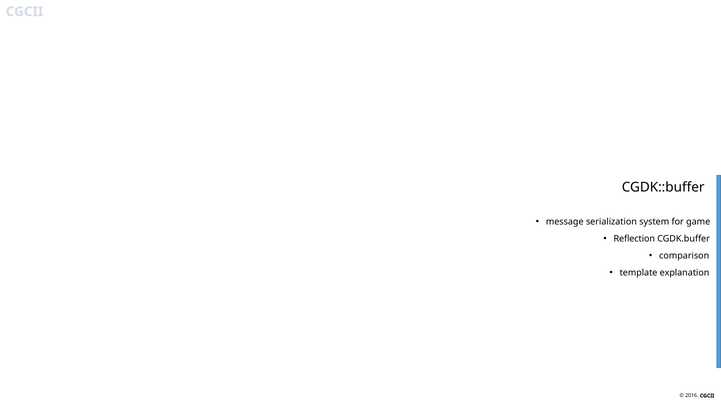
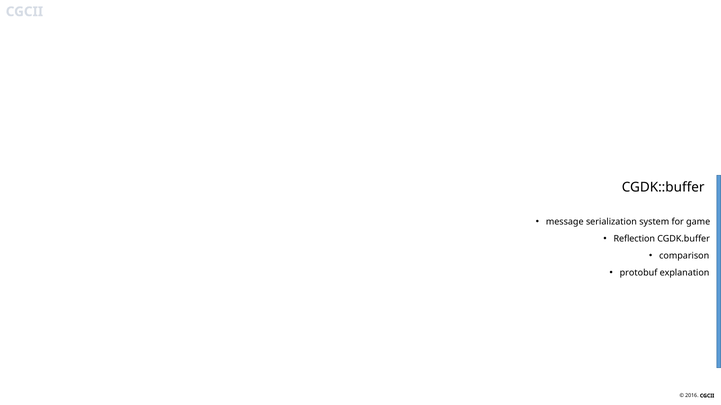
template: template -> protobuf
